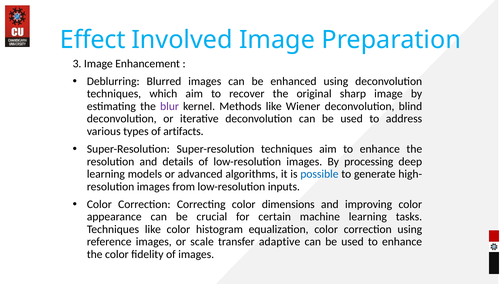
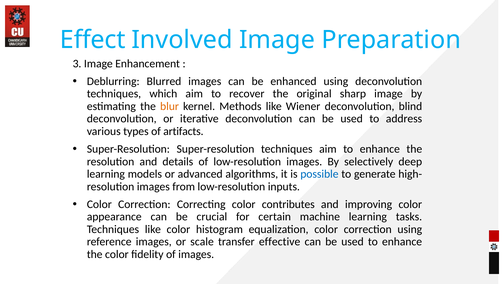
blur colour: purple -> orange
processing: processing -> selectively
dimensions: dimensions -> contributes
adaptive: adaptive -> effective
